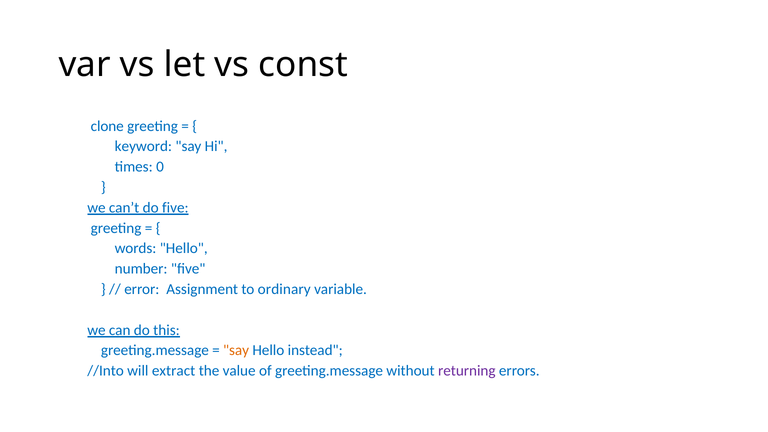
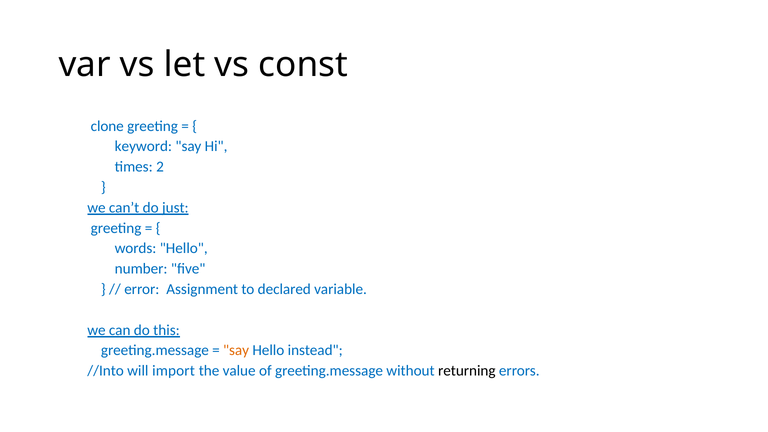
0: 0 -> 2
do five: five -> just
ordinary: ordinary -> declared
extract: extract -> import
returning colour: purple -> black
